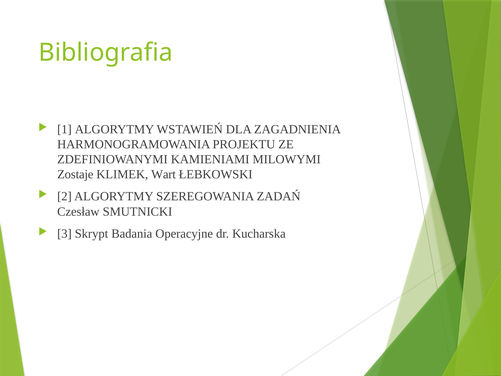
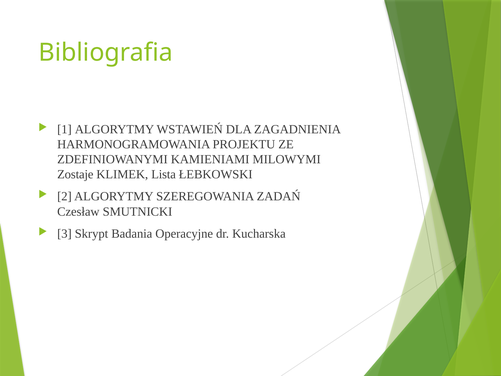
Wart: Wart -> Lista
